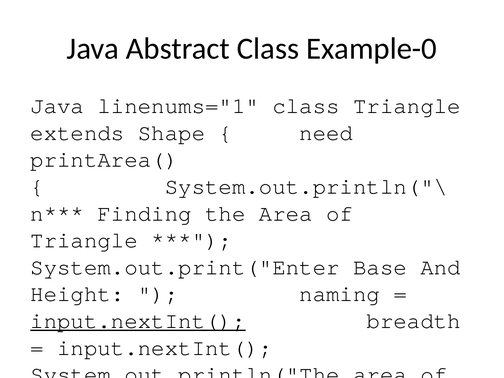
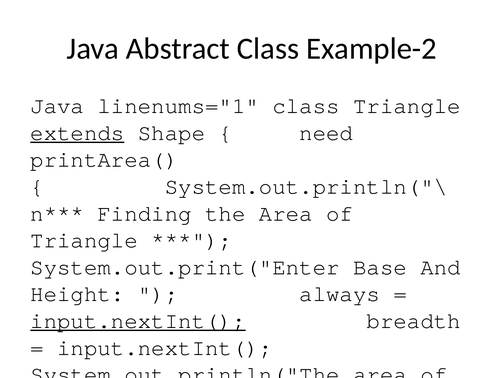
Example-0: Example-0 -> Example-2
extends underline: none -> present
naming: naming -> always
